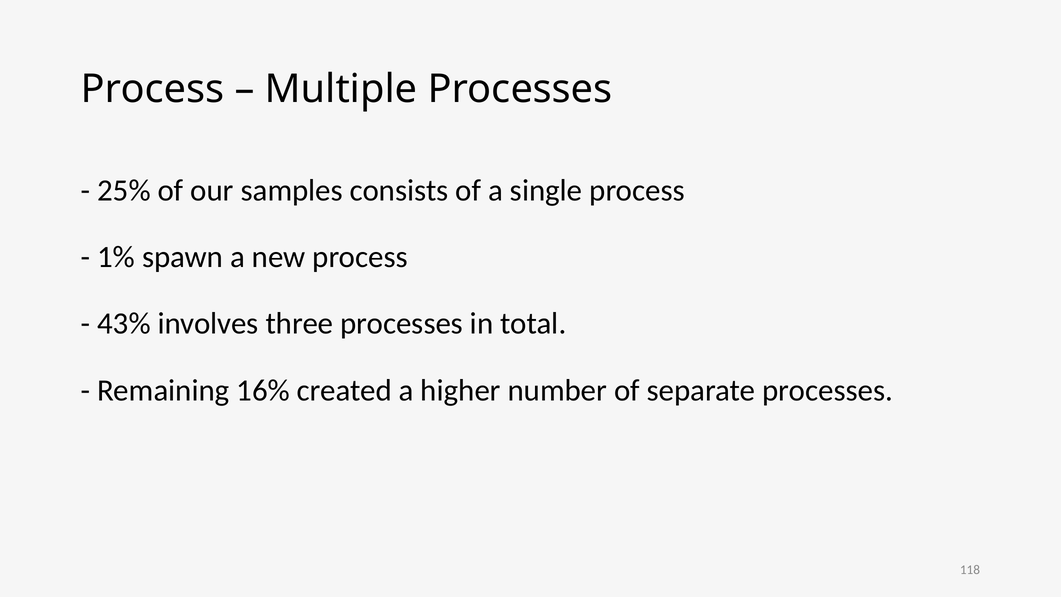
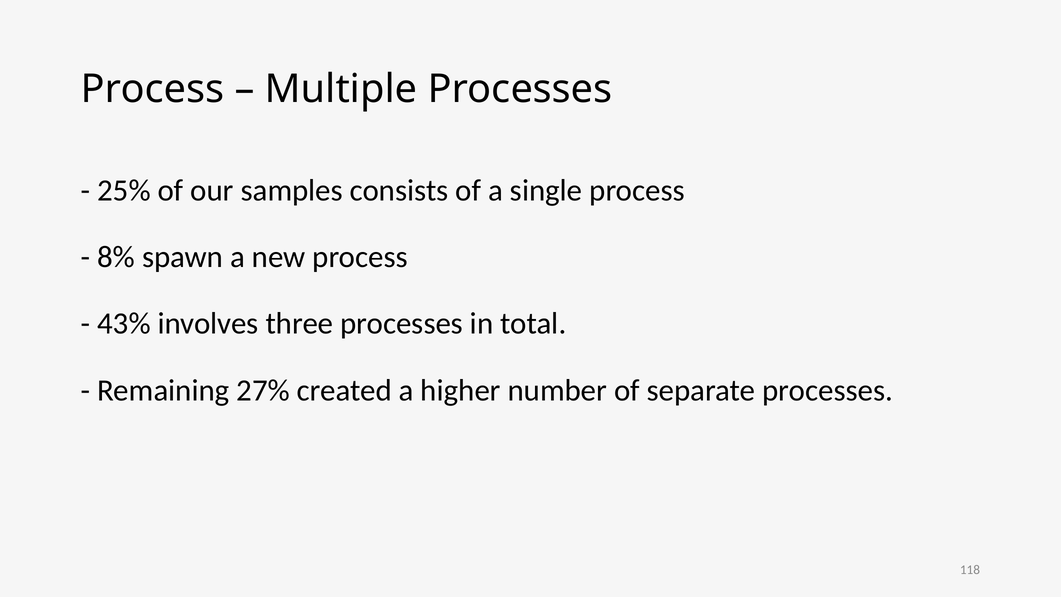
1%: 1% -> 8%
16%: 16% -> 27%
